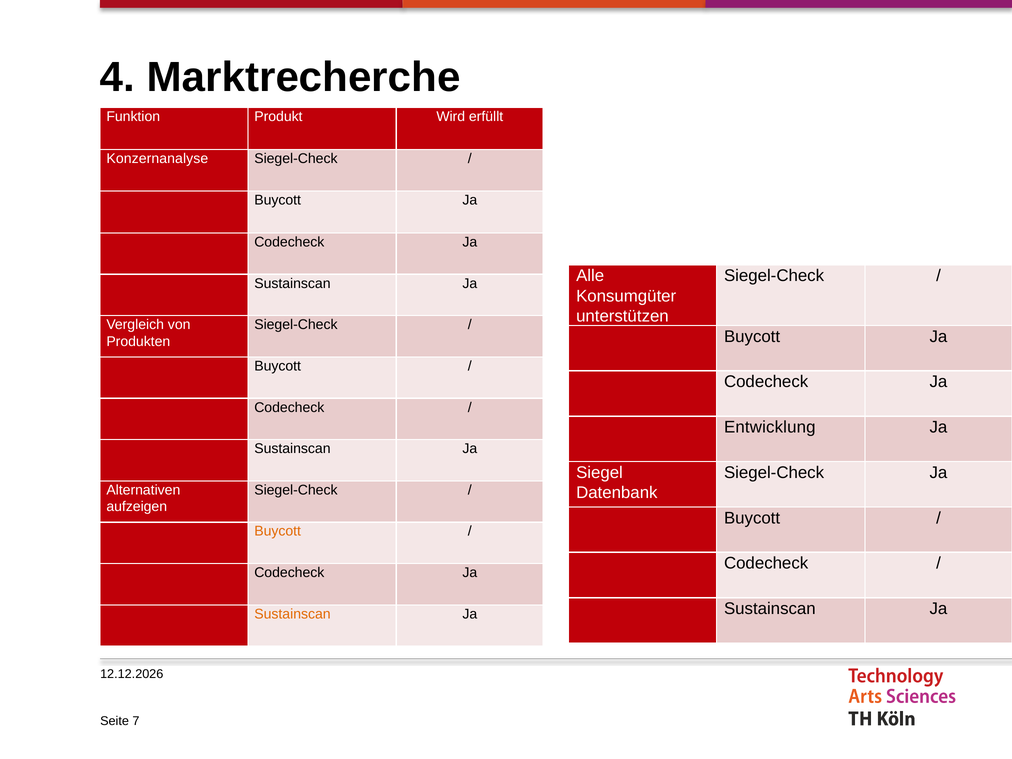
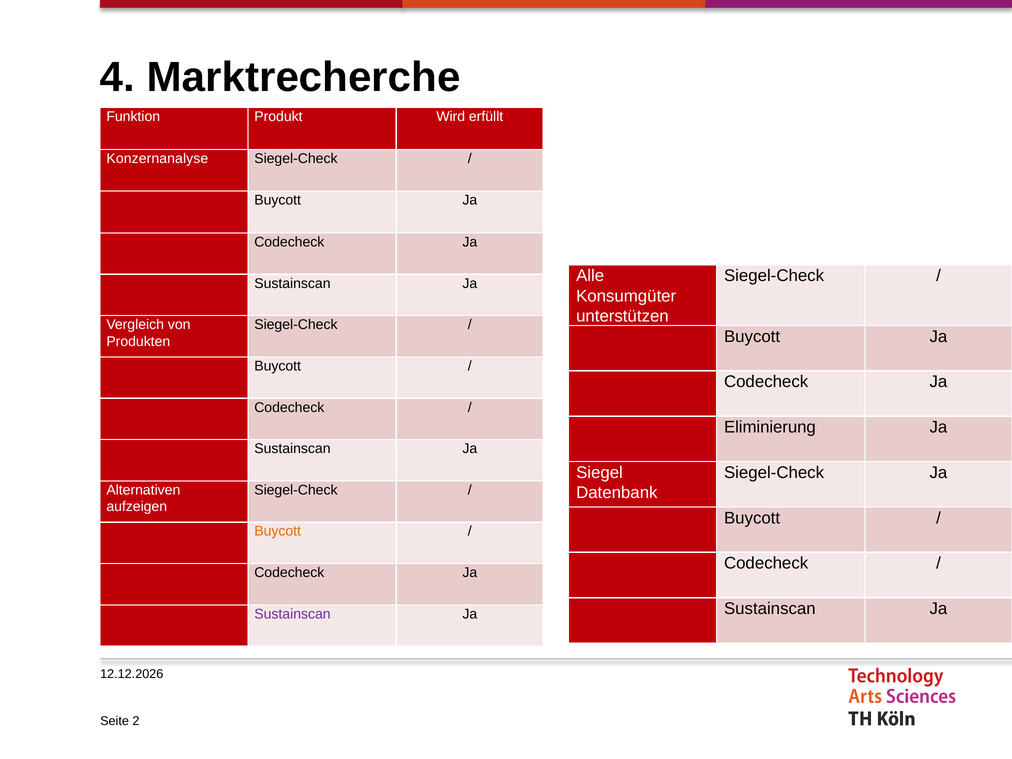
Entwicklung: Entwicklung -> Eliminierung
Sustainscan at (293, 614) colour: orange -> purple
7: 7 -> 2
